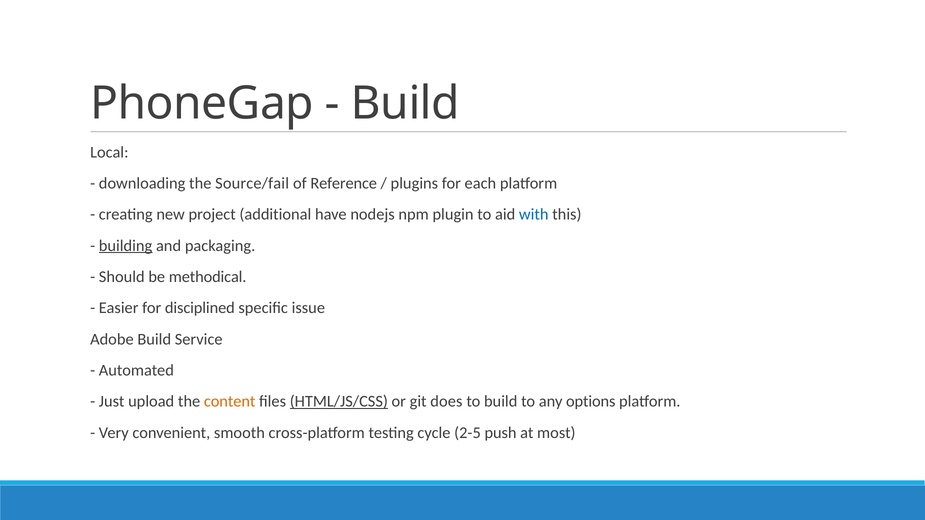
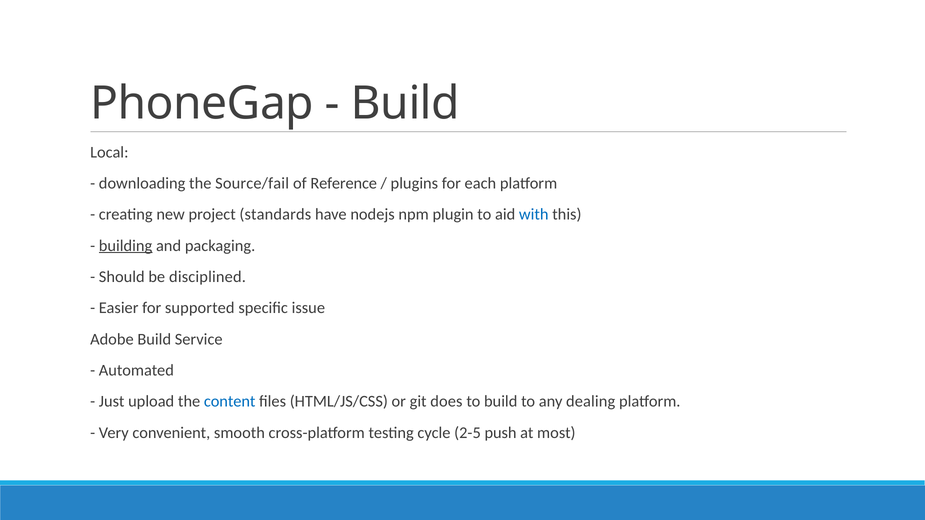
additional: additional -> standards
methodical: methodical -> disciplined
disciplined: disciplined -> supported
content colour: orange -> blue
HTML/JS/CSS underline: present -> none
options: options -> dealing
